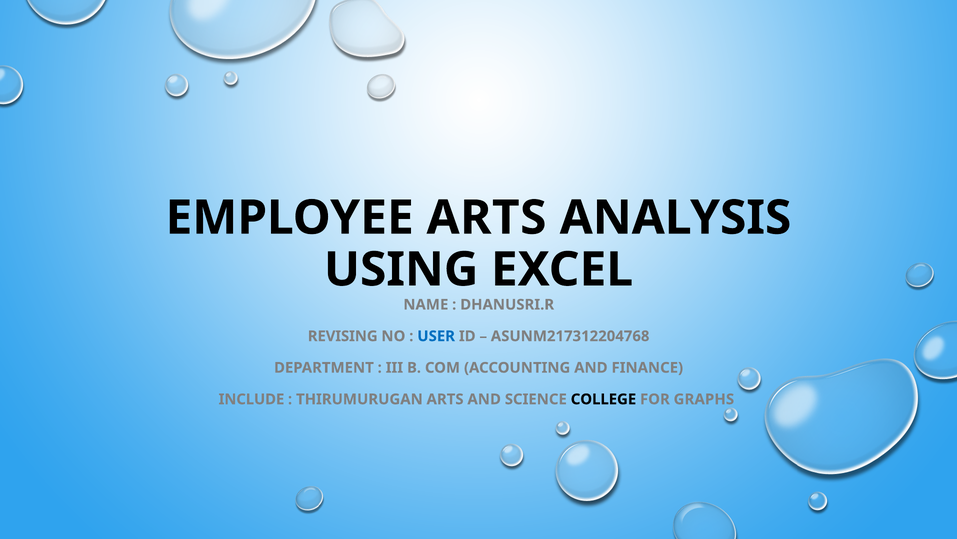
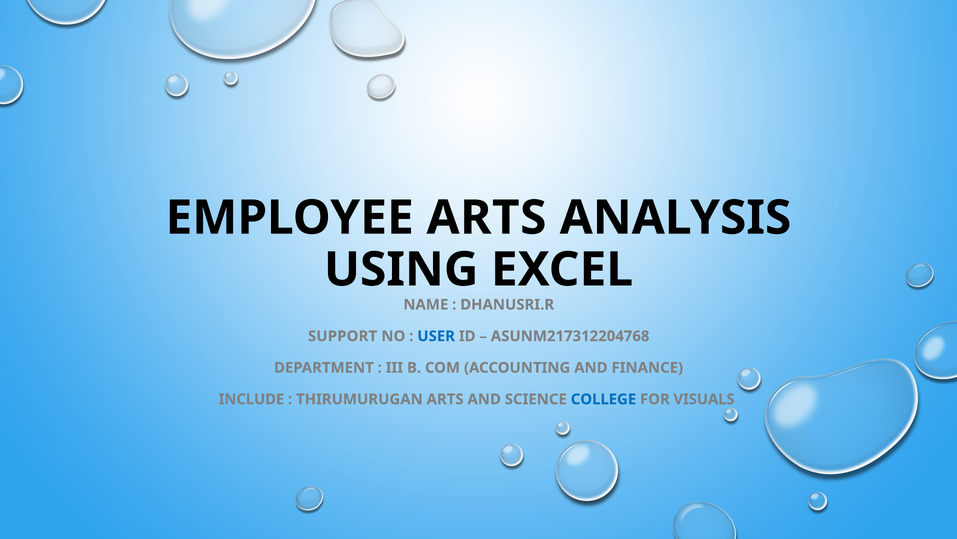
REVISING: REVISING -> SUPPORT
COLLEGE colour: black -> blue
GRAPHS: GRAPHS -> VISUALS
